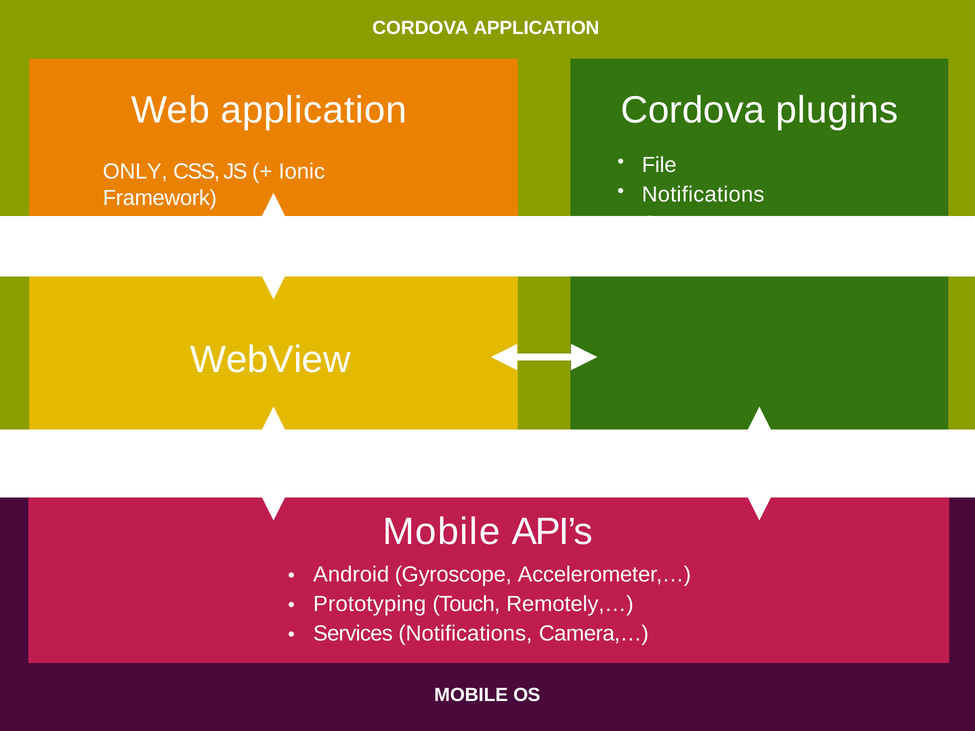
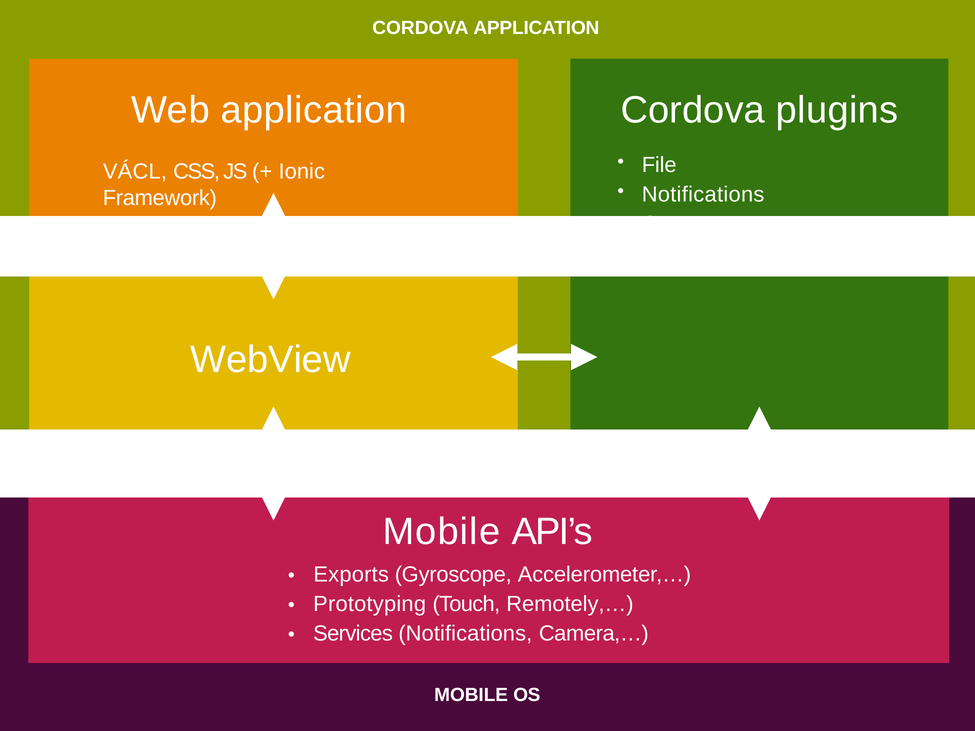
ONLY: ONLY -> VÁCL
Android: Android -> Exports
